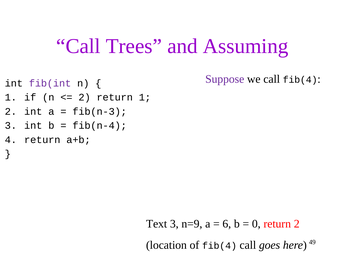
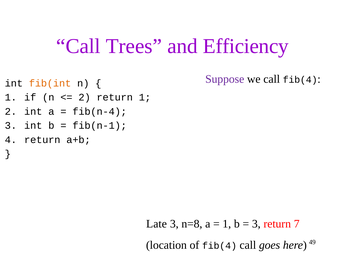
Assuming: Assuming -> Efficiency
fib(int colour: purple -> orange
fib(n-3: fib(n-3 -> fib(n-4
fib(n-4: fib(n-4 -> fib(n-1
Text: Text -> Late
n=9: n=9 -> n=8
6 at (227, 224): 6 -> 1
0 at (256, 224): 0 -> 3
return 2: 2 -> 7
